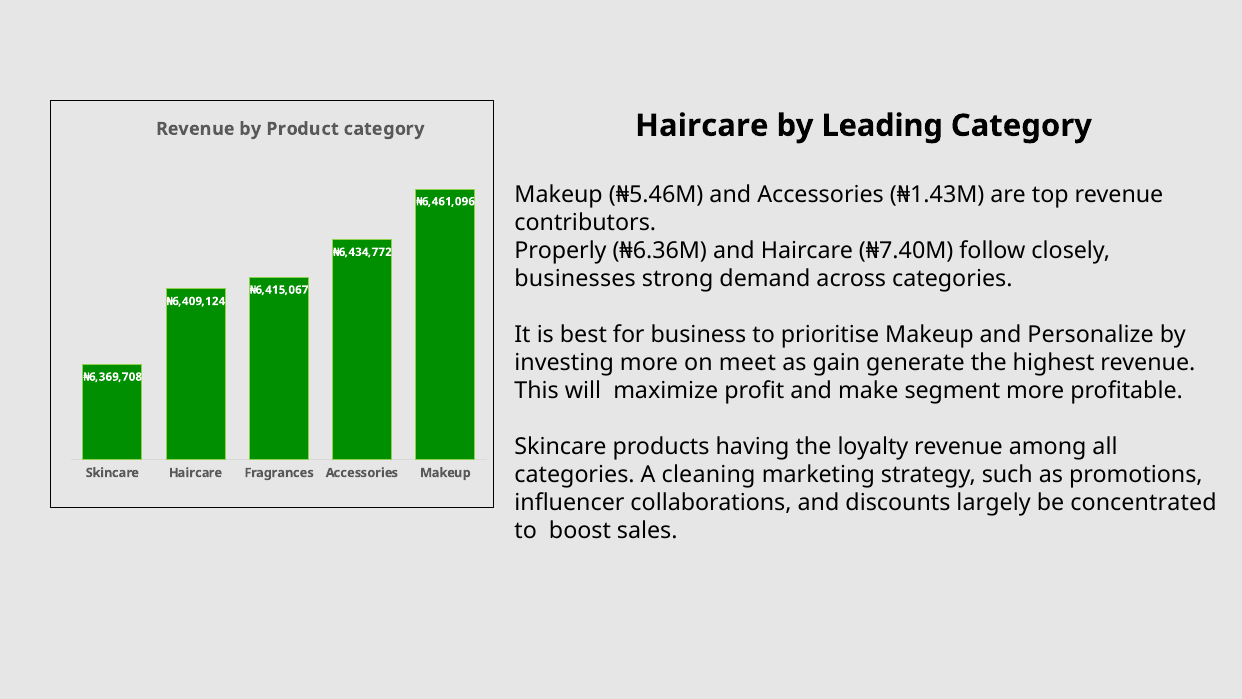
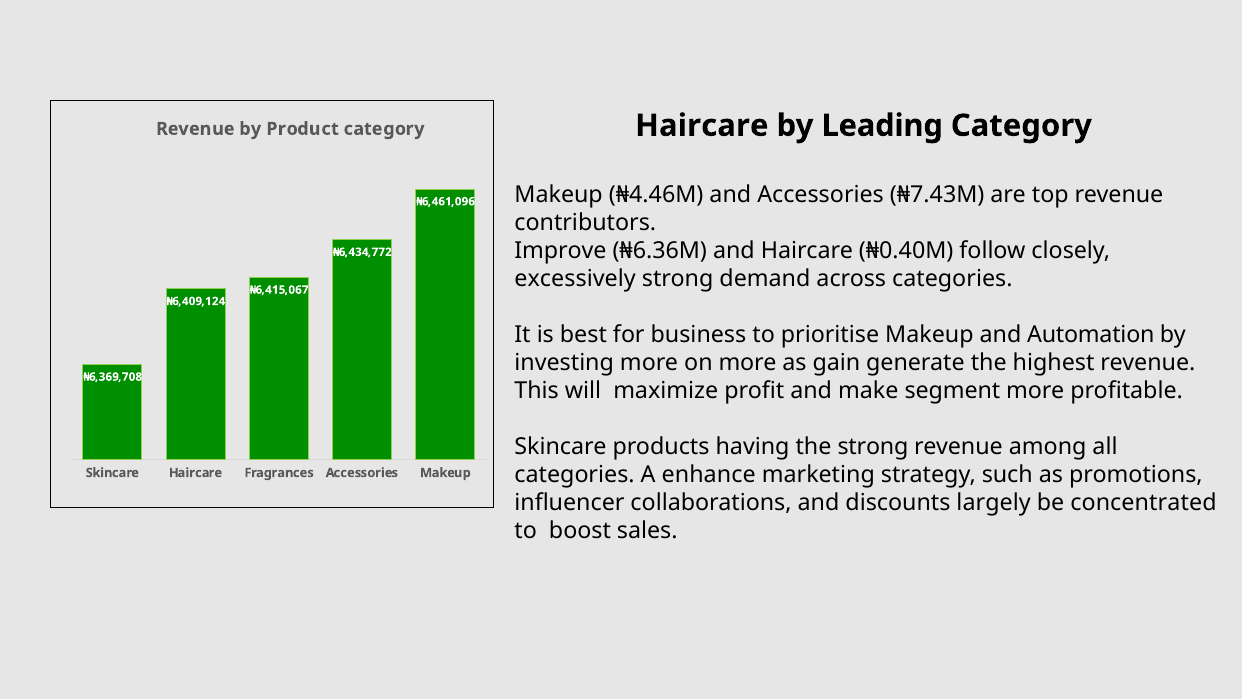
₦5.46M: ₦5.46M -> ₦4.46M
₦1.43M: ₦1.43M -> ₦7.43M
Properly: Properly -> Improve
₦7.40M: ₦7.40M -> ₦0.40M
businesses: businesses -> excessively
Personalize: Personalize -> Automation
on meet: meet -> more
the loyalty: loyalty -> strong
cleaning: cleaning -> enhance
